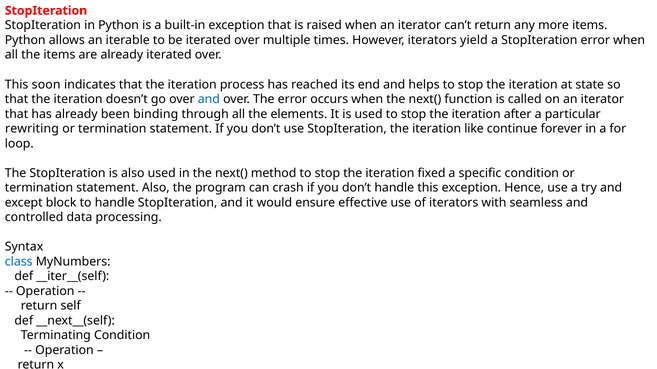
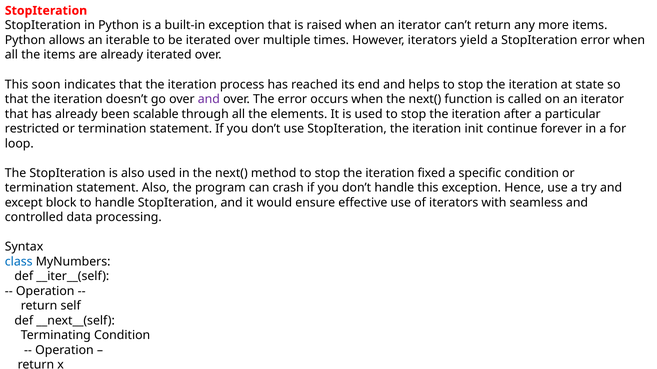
and at (209, 99) colour: blue -> purple
binding: binding -> scalable
rewriting: rewriting -> restricted
like: like -> init
